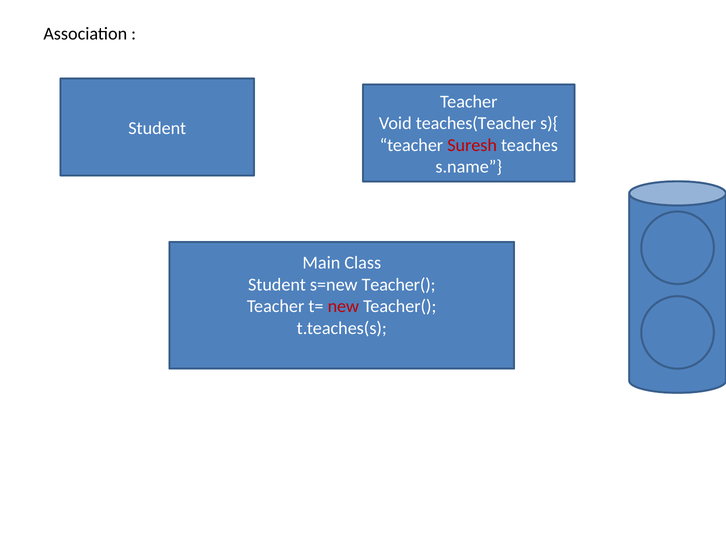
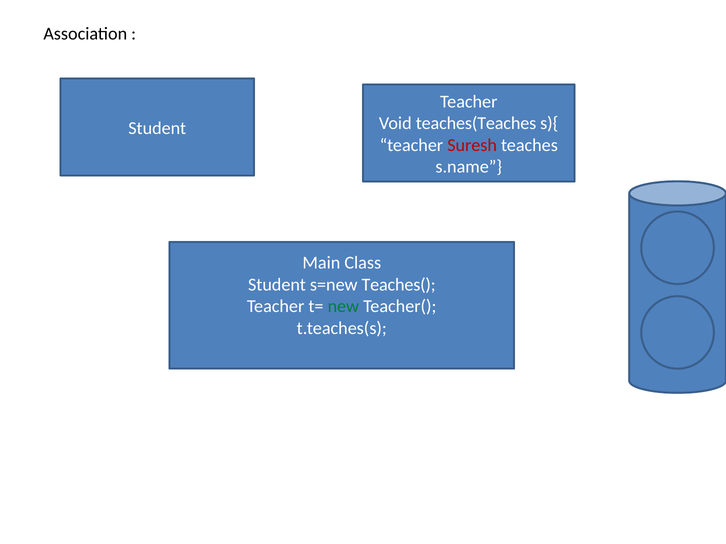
teaches(Teacher: teaches(Teacher -> teaches(Teaches
s=new Teacher(: Teacher( -> Teaches(
new colour: red -> green
